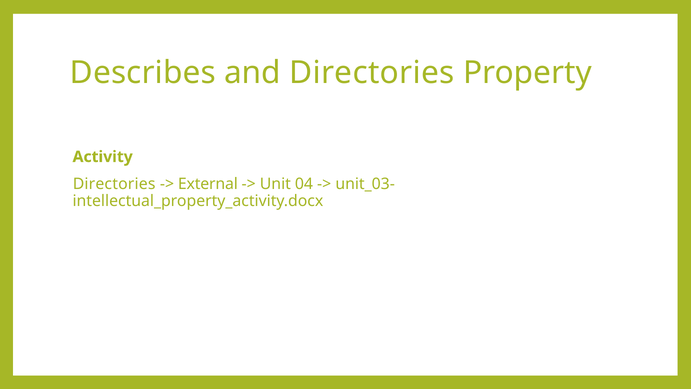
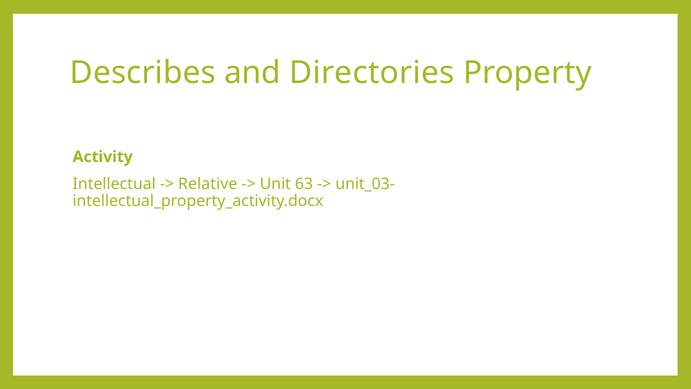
Directories at (114, 184): Directories -> Intellectual
External: External -> Relative
04: 04 -> 63
